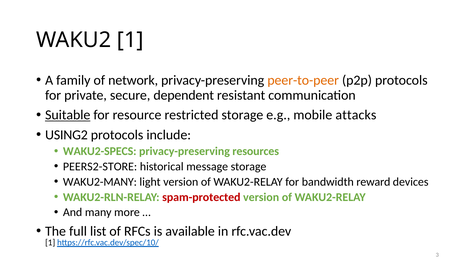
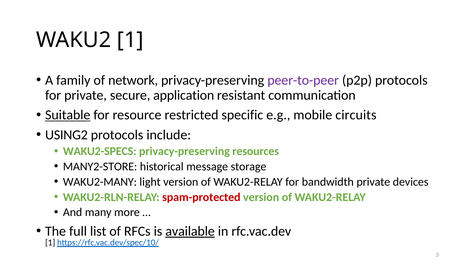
peer-to-peer colour: orange -> purple
dependent: dependent -> application
restricted storage: storage -> specific
attacks: attacks -> circuits
PEERS2-STORE: PEERS2-STORE -> MANY2-STORE
bandwidth reward: reward -> private
available underline: none -> present
